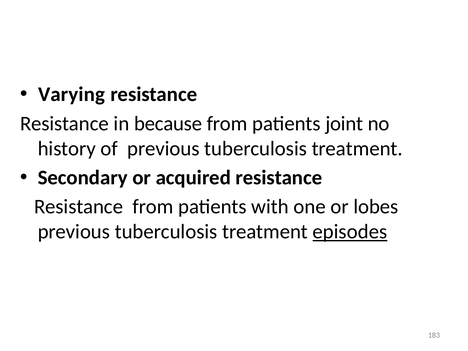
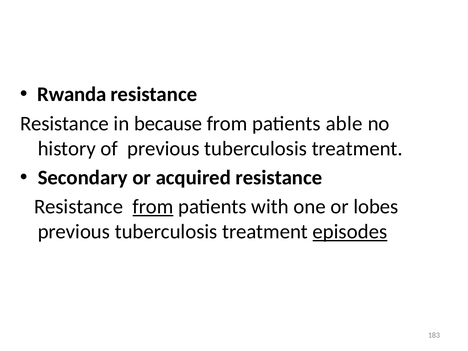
Varying: Varying -> Rwanda
joint: joint -> able
from at (153, 207) underline: none -> present
